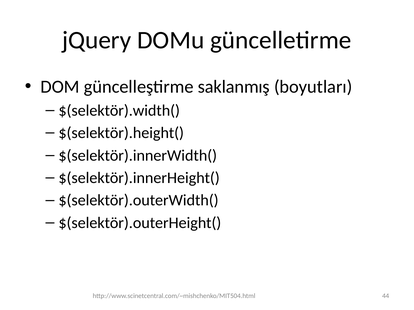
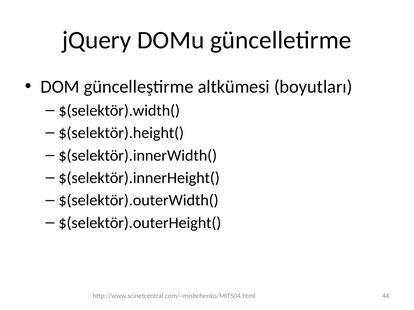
saklanmış: saklanmış -> altkümesi
